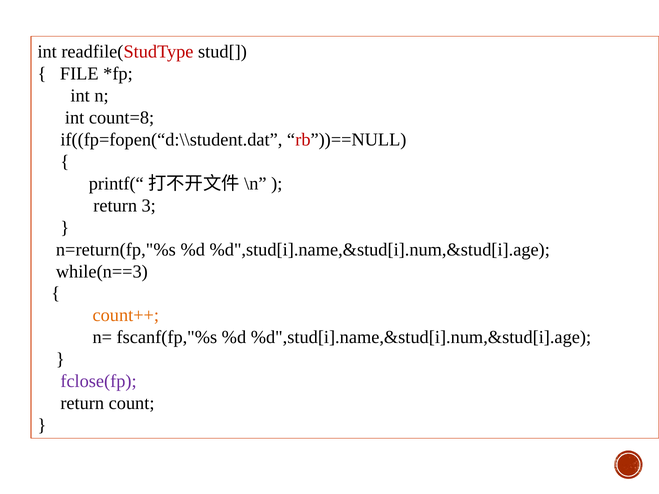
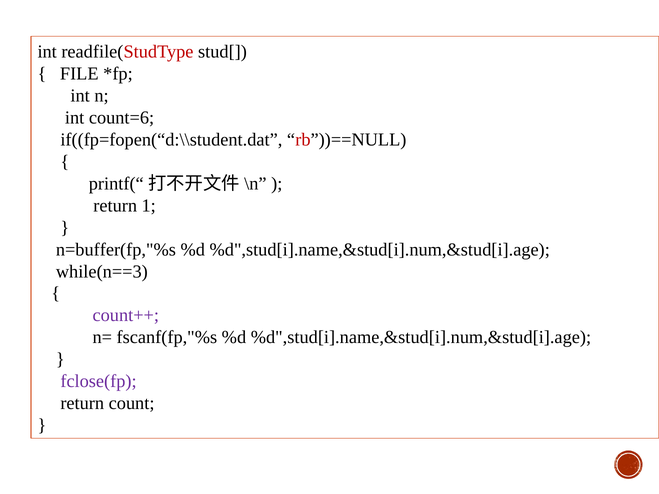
count=8: count=8 -> count=6
3: 3 -> 1
n=return(fp,"%s: n=return(fp,"%s -> n=buffer(fp,"%s
count++ colour: orange -> purple
